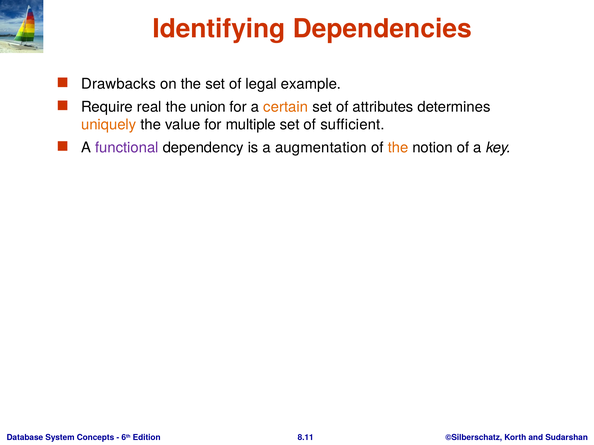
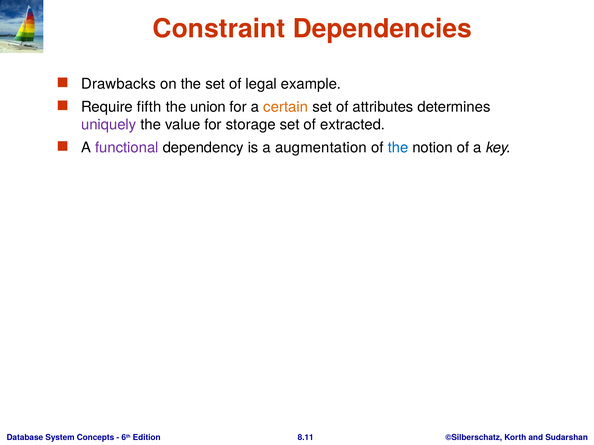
Identifying: Identifying -> Constraint
real: real -> fifth
uniquely colour: orange -> purple
multiple: multiple -> storage
sufficient: sufficient -> extracted
the at (398, 148) colour: orange -> blue
